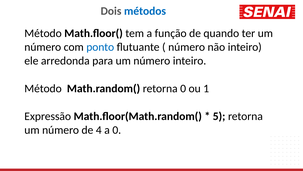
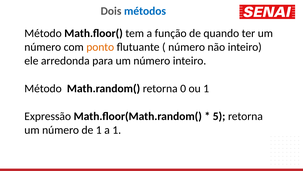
ponto colour: blue -> orange
de 4: 4 -> 1
a 0: 0 -> 1
